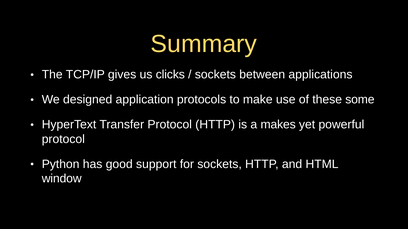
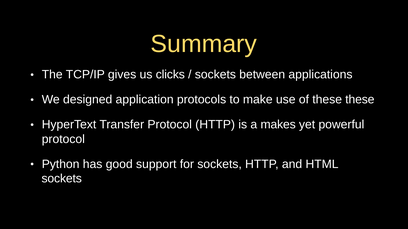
these some: some -> these
window at (62, 179): window -> sockets
